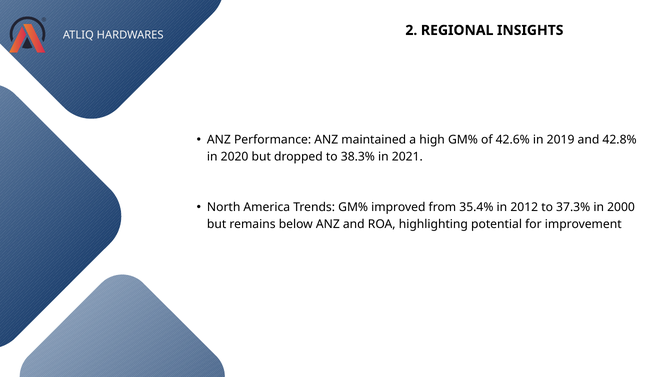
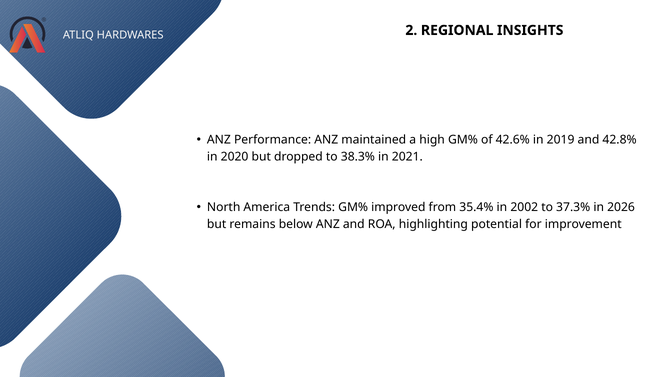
2012: 2012 -> 2002
2000: 2000 -> 2026
